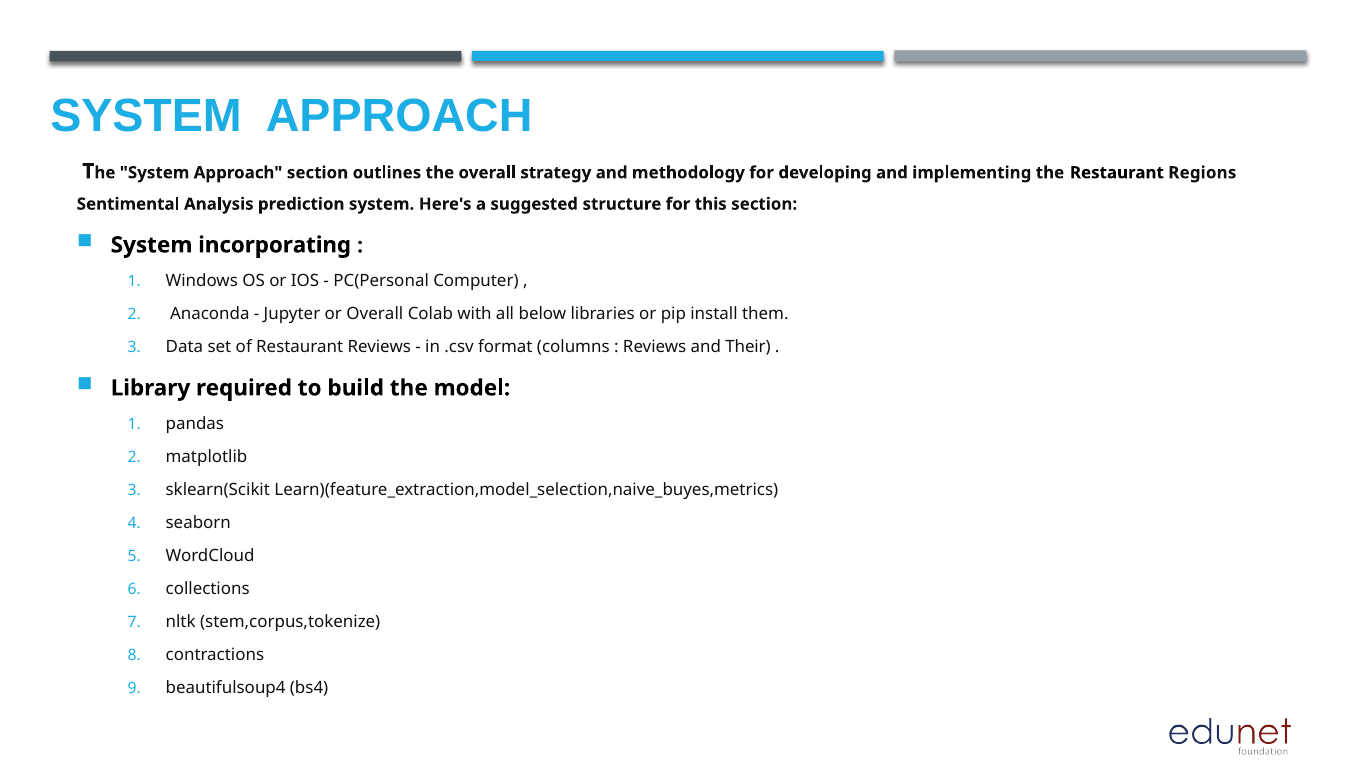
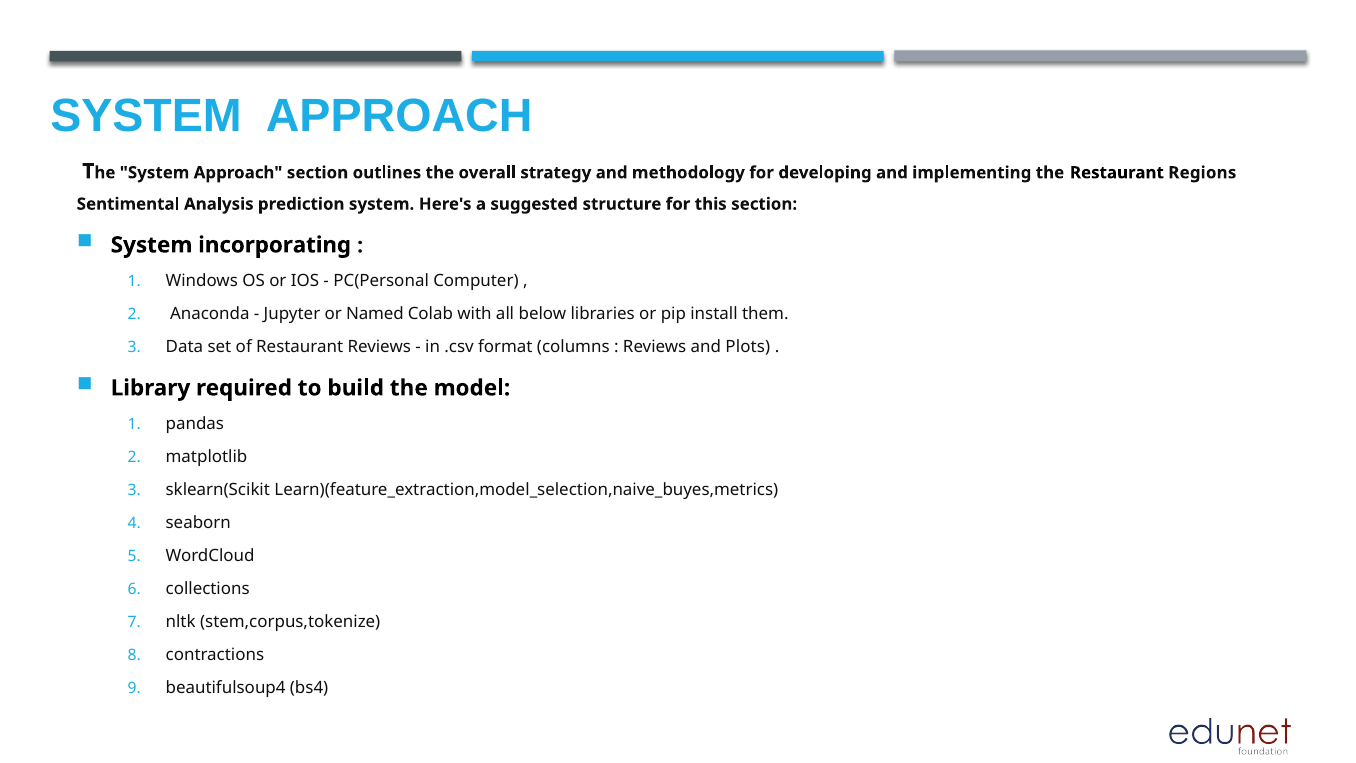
or Overall: Overall -> Named
Their: Their -> Plots
